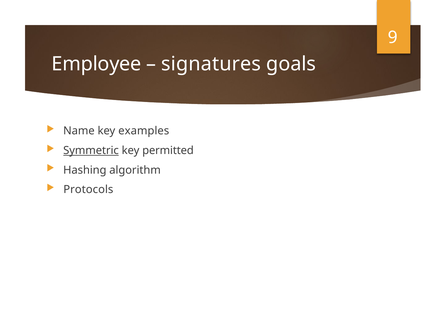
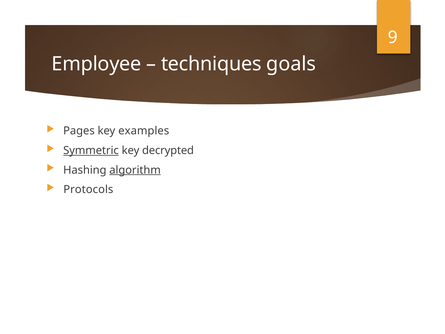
signatures: signatures -> techniques
Name: Name -> Pages
permitted: permitted -> decrypted
algorithm underline: none -> present
